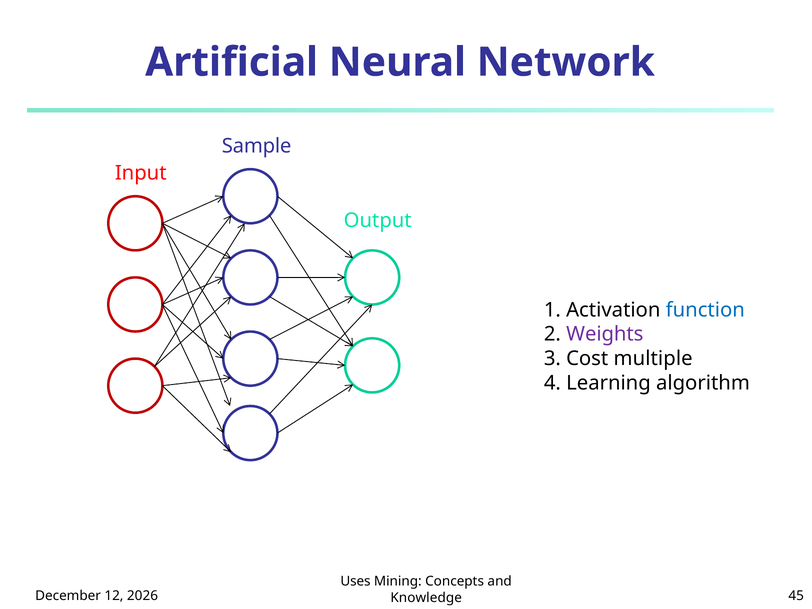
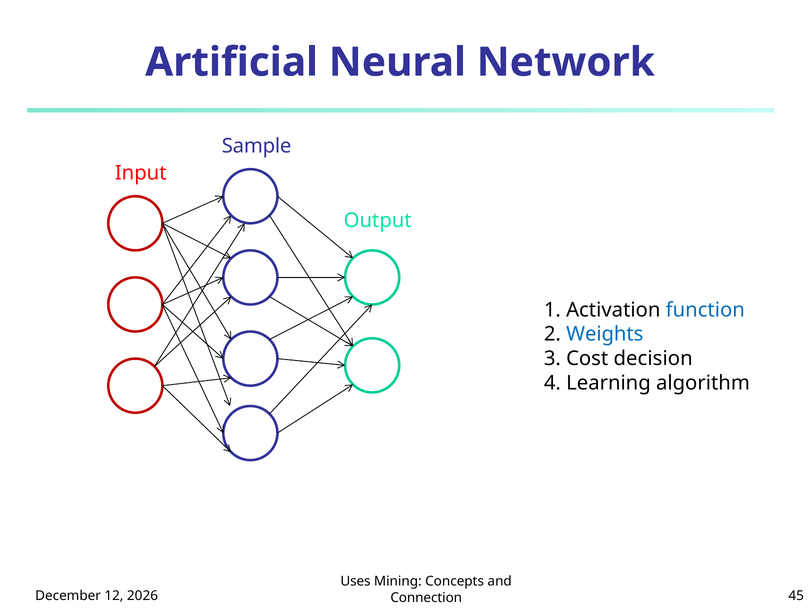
Weights colour: purple -> blue
multiple: multiple -> decision
Knowledge: Knowledge -> Connection
